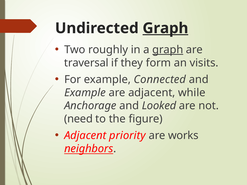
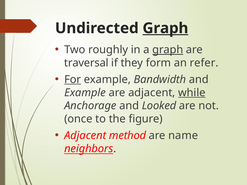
visits: visits -> refer
For underline: none -> present
Connected: Connected -> Bandwidth
while underline: none -> present
need: need -> once
priority: priority -> method
works: works -> name
